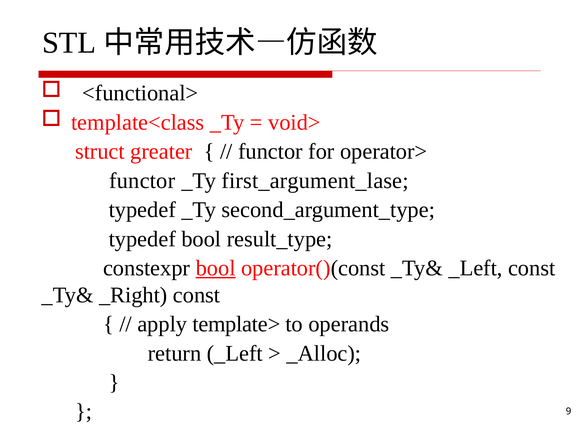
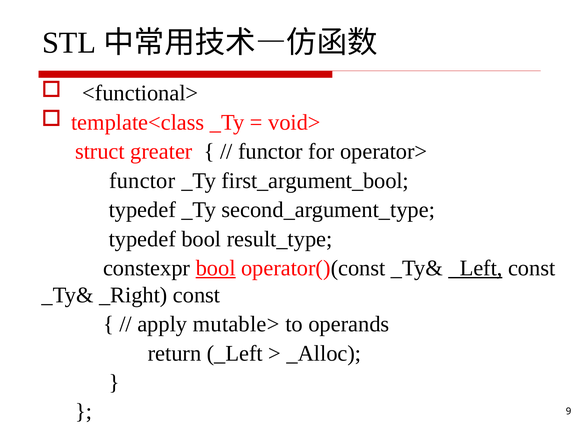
first_argument_lase: first_argument_lase -> first_argument_bool
_Left at (475, 269) underline: none -> present
template>: template> -> mutable>
